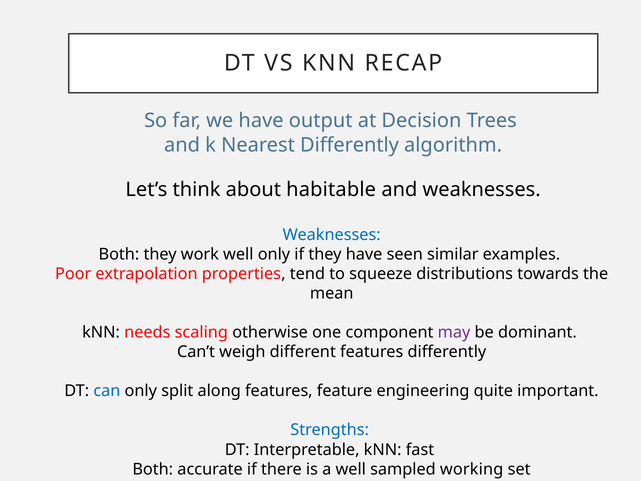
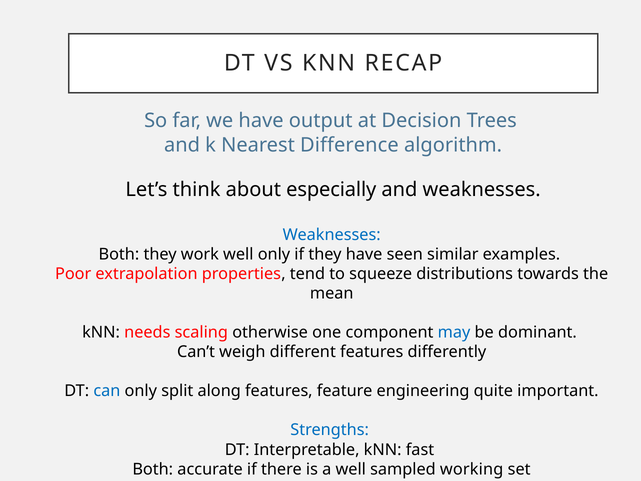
Nearest Differently: Differently -> Difference
habitable: habitable -> especially
may colour: purple -> blue
